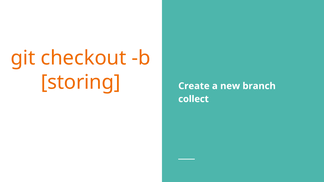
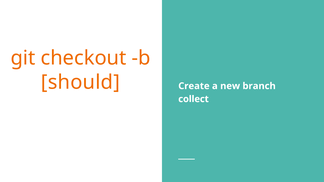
storing: storing -> should
